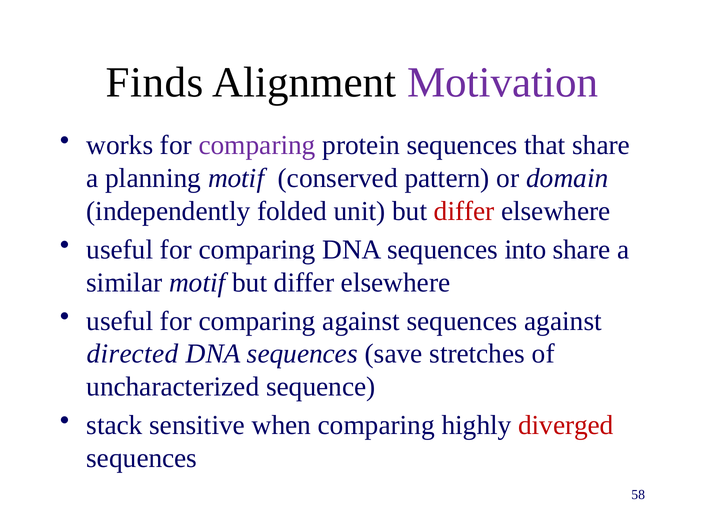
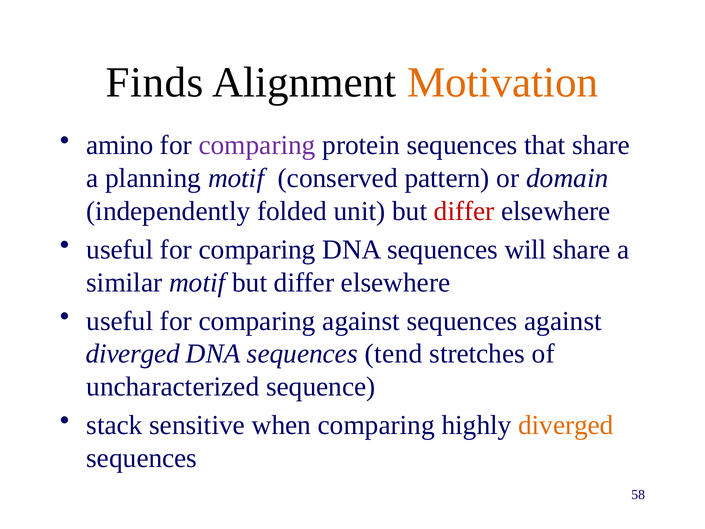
Motivation colour: purple -> orange
works: works -> amino
into: into -> will
directed at (133, 354): directed -> diverged
save: save -> tend
diverged at (566, 425) colour: red -> orange
